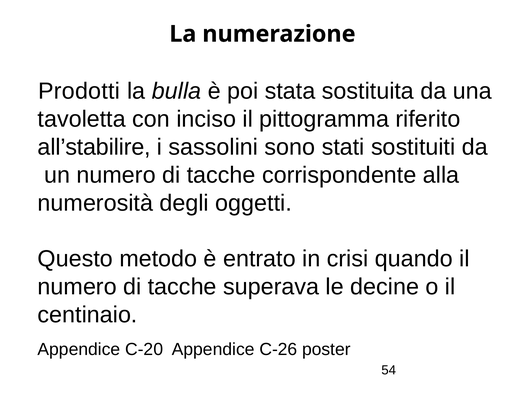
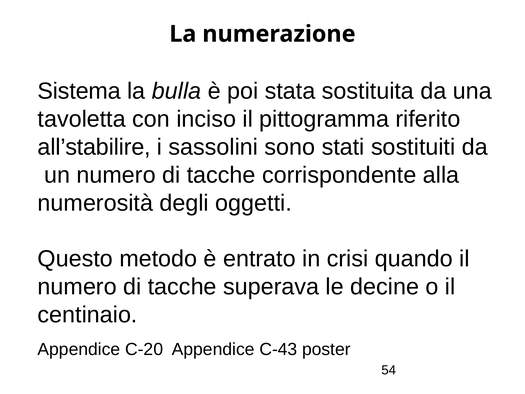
Prodotti: Prodotti -> Sistema
C-26: C-26 -> C-43
